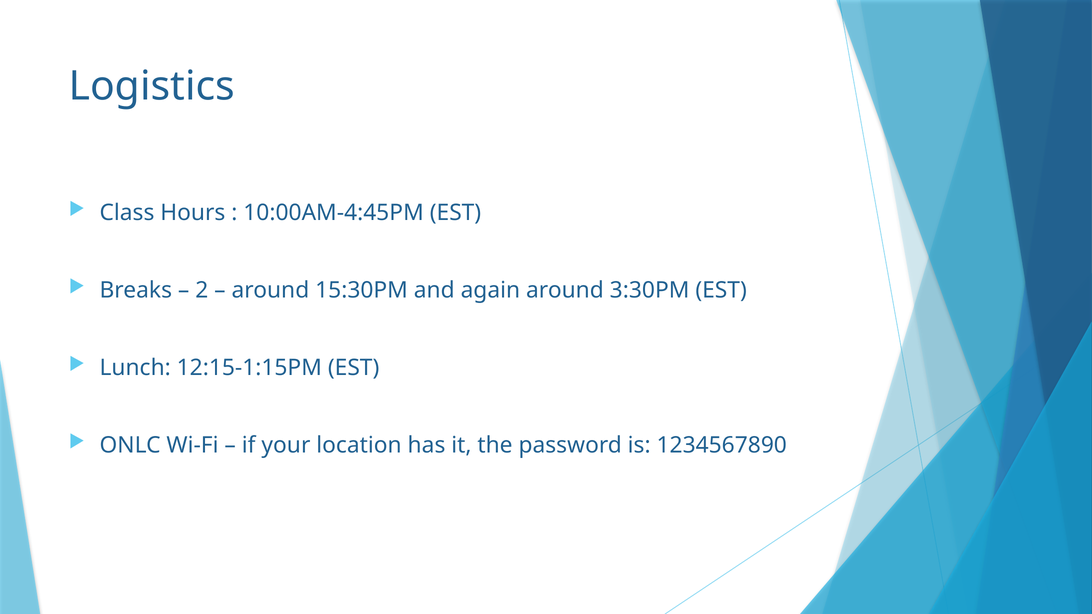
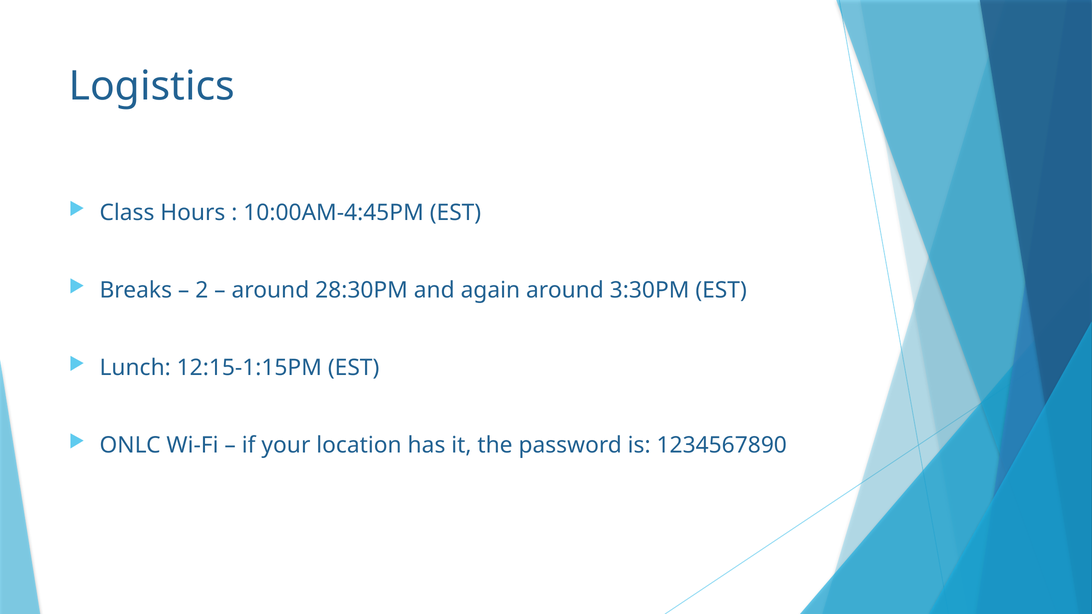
15:30PM: 15:30PM -> 28:30PM
